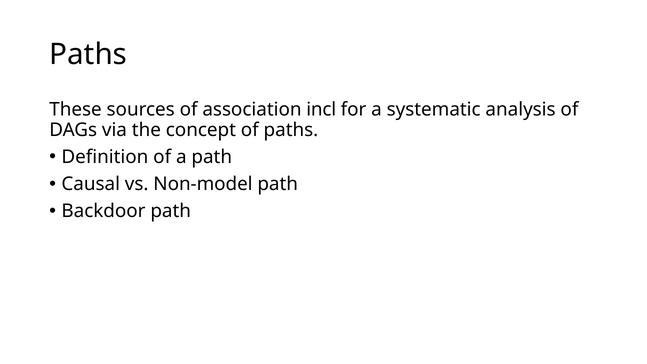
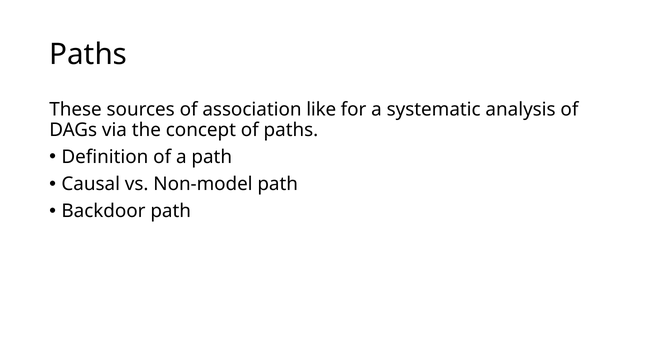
incl: incl -> like
